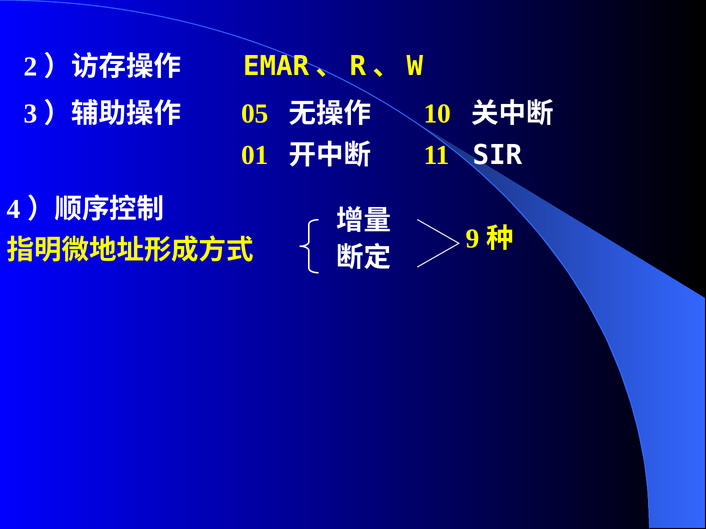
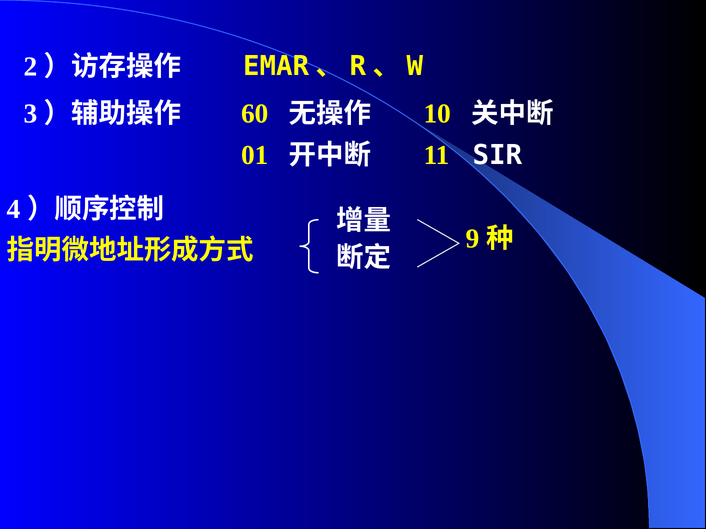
05: 05 -> 60
